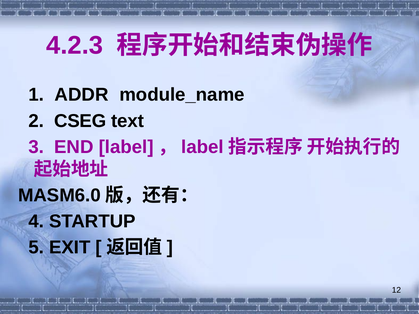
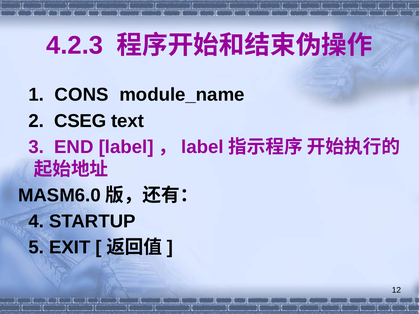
ADDR: ADDR -> CONS
